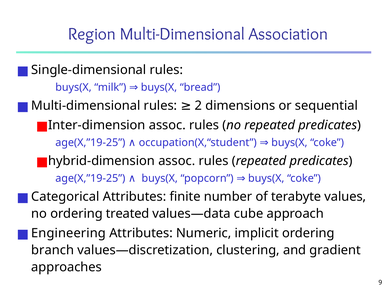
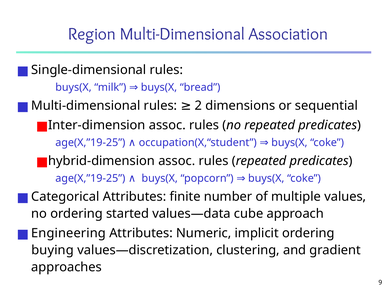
terabyte: terabyte -> multiple
treated: treated -> started
branch: branch -> buying
